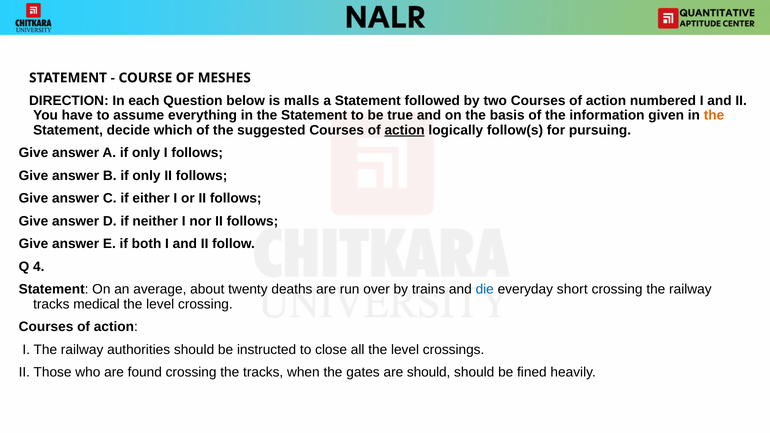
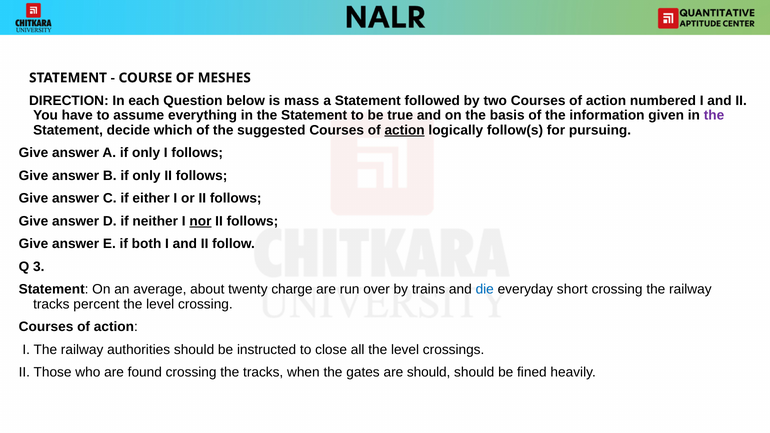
malls: malls -> mass
the at (714, 115) colour: orange -> purple
nor underline: none -> present
4: 4 -> 3
deaths: deaths -> charge
medical: medical -> percent
